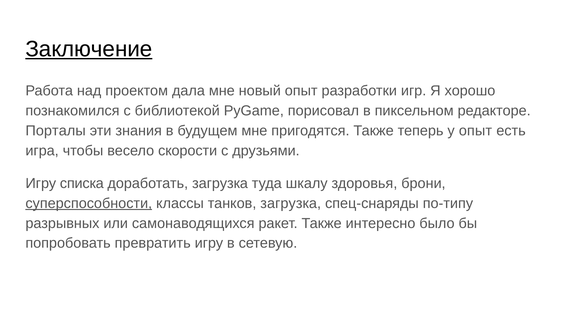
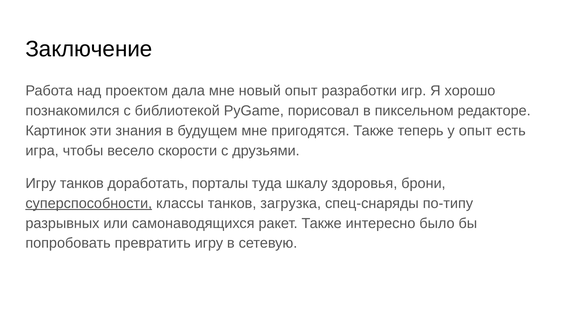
Заключение underline: present -> none
Порталы: Порталы -> Картинок
Игру списка: списка -> танков
доработать загрузка: загрузка -> порталы
